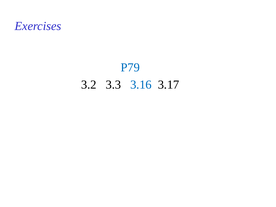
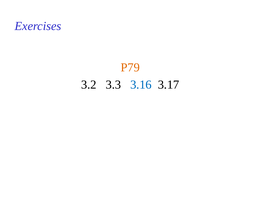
P79 colour: blue -> orange
